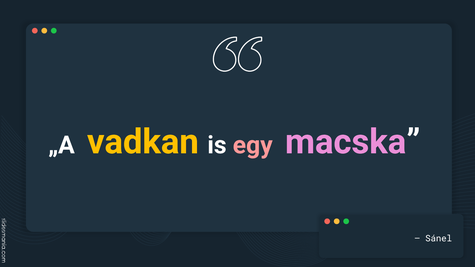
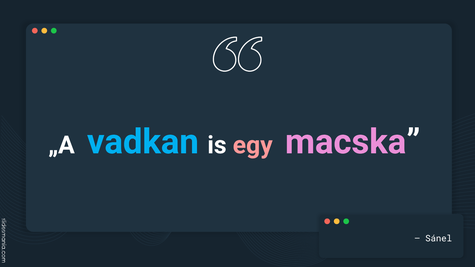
vadkan colour: yellow -> light blue
